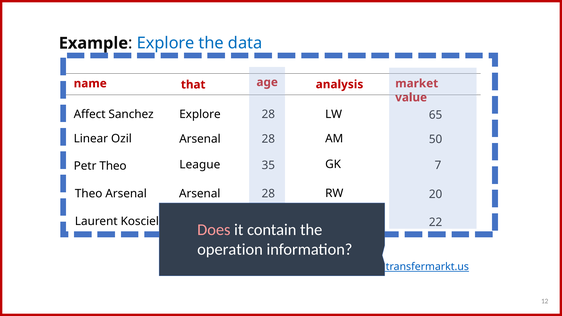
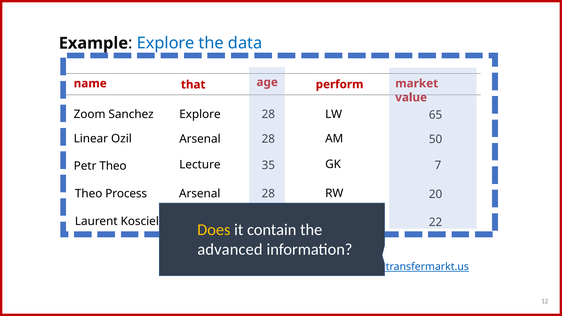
analysis: analysis -> perform
Affect: Affect -> Zoom
League: League -> Lecture
Theo Arsenal: Arsenal -> Process
Does colour: pink -> yellow
operation: operation -> advanced
